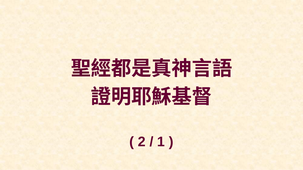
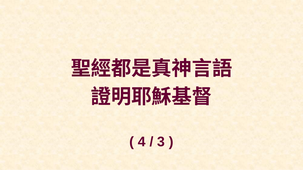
2: 2 -> 4
1: 1 -> 3
